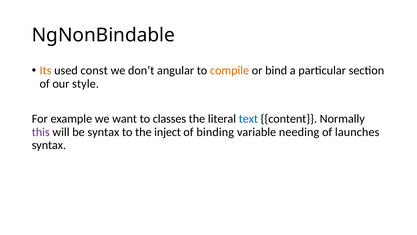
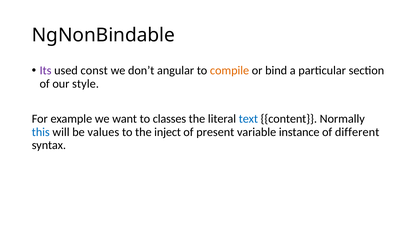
Its colour: orange -> purple
this colour: purple -> blue
be syntax: syntax -> values
binding: binding -> present
needing: needing -> instance
launches: launches -> different
